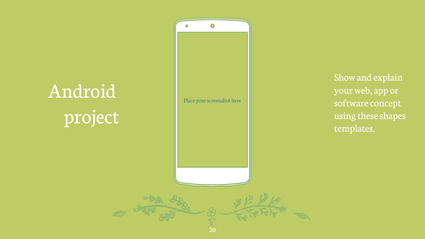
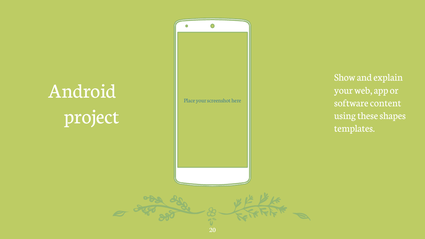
concept: concept -> content
